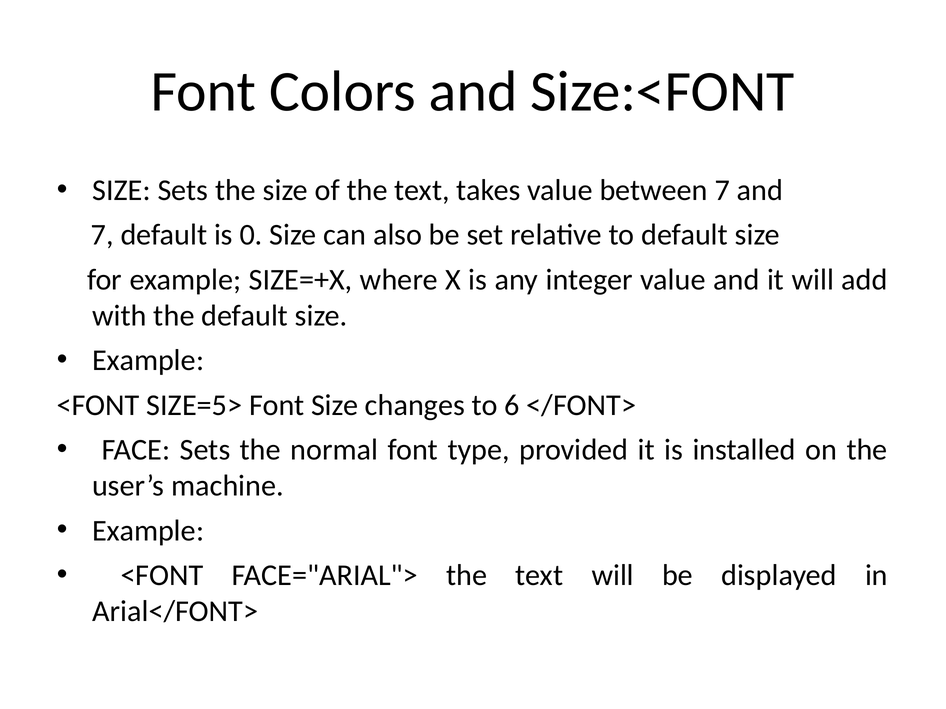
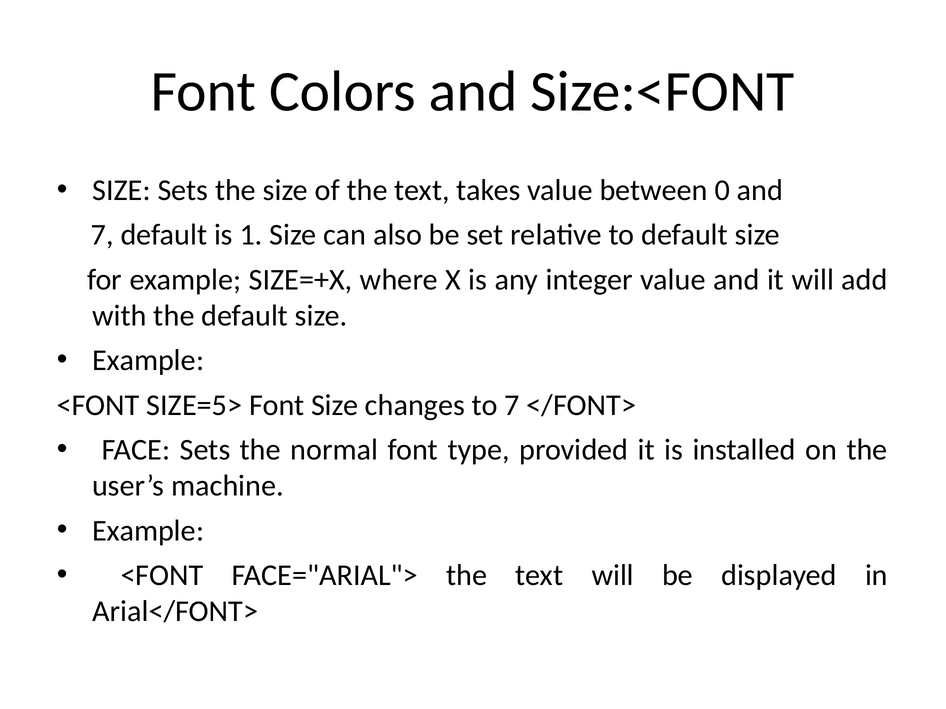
between 7: 7 -> 0
0: 0 -> 1
to 6: 6 -> 7
